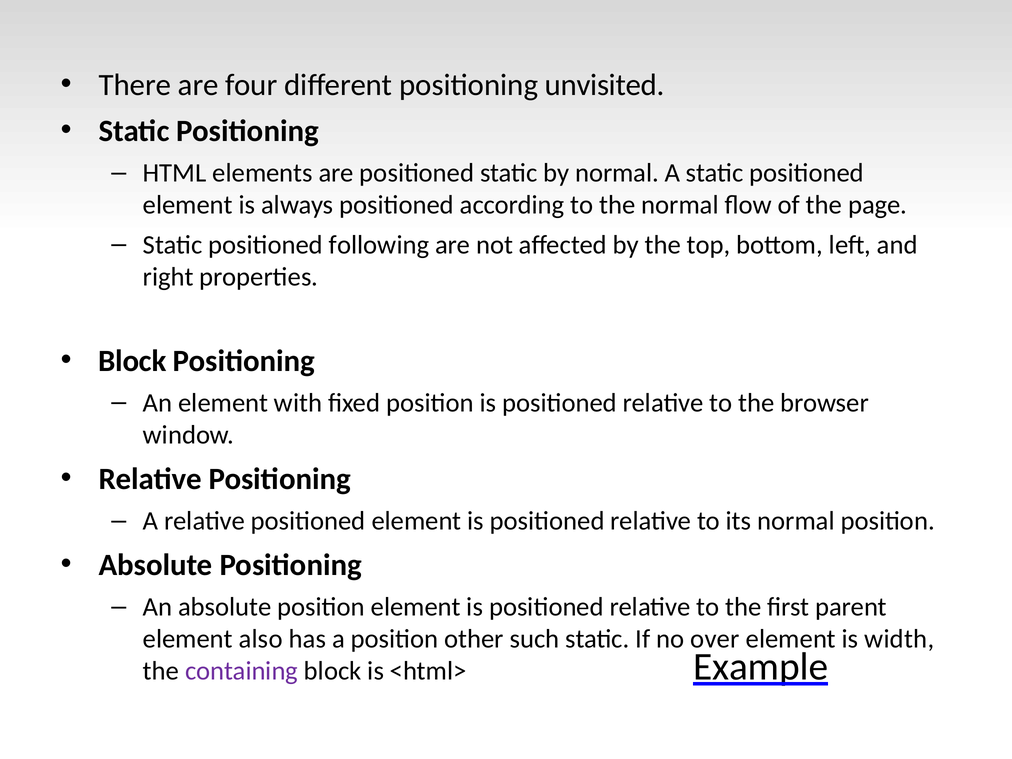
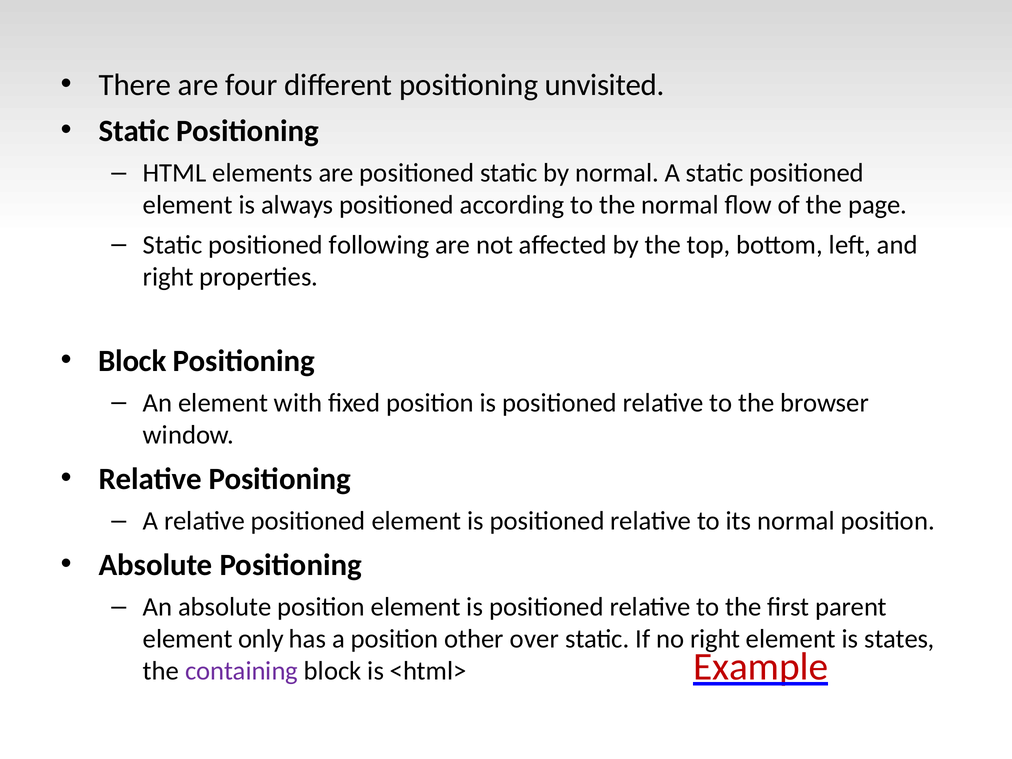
also: also -> only
such: such -> over
no over: over -> right
width: width -> states
Example colour: black -> red
